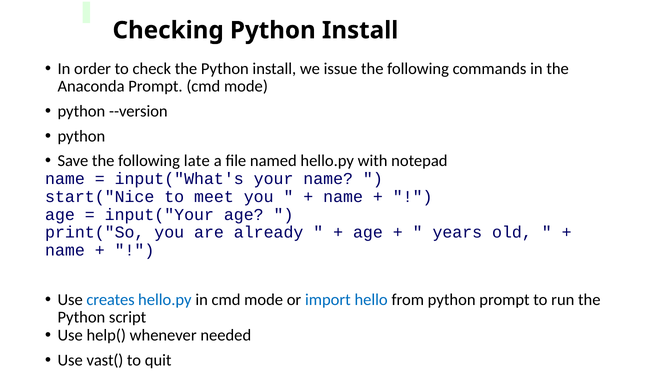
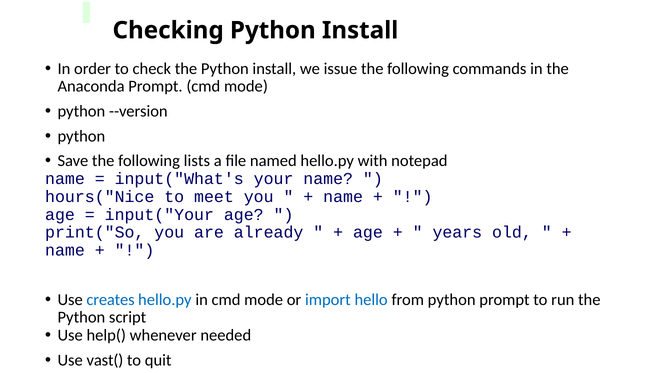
late: late -> lists
start("Nice: start("Nice -> hours("Nice
